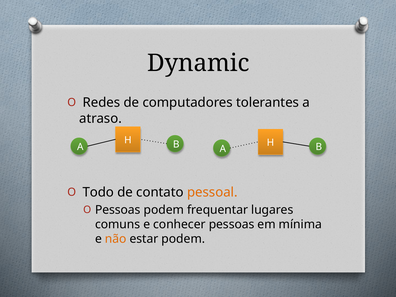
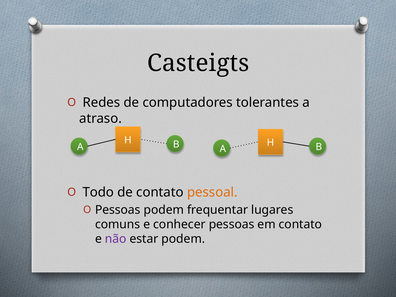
Dynamic: Dynamic -> Casteigts
em mínima: mínima -> contato
não colour: orange -> purple
